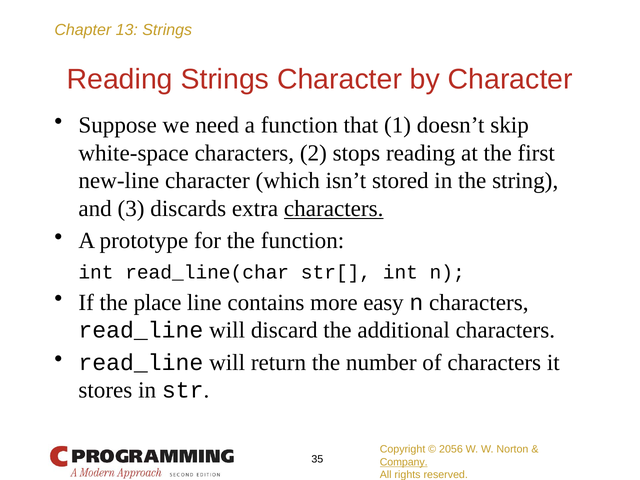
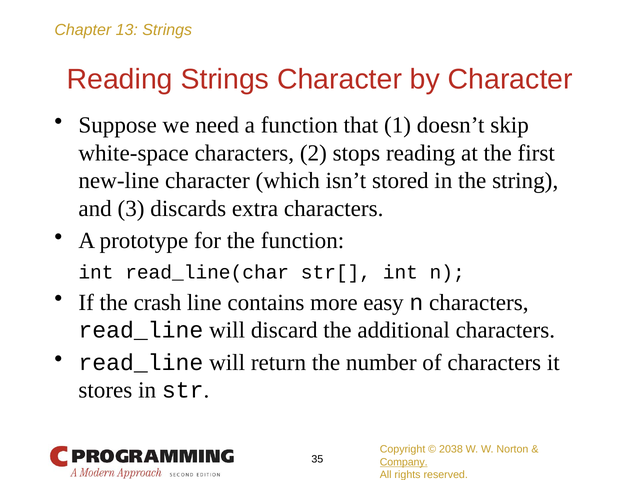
characters at (334, 209) underline: present -> none
place: place -> crash
2056: 2056 -> 2038
